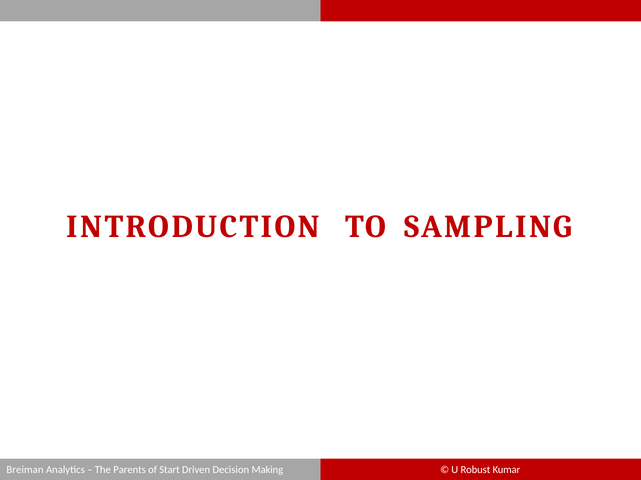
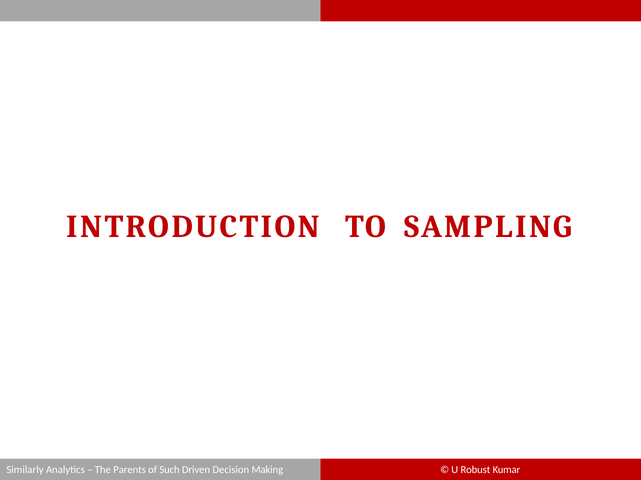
Breiman: Breiman -> Similarly
Start: Start -> Such
